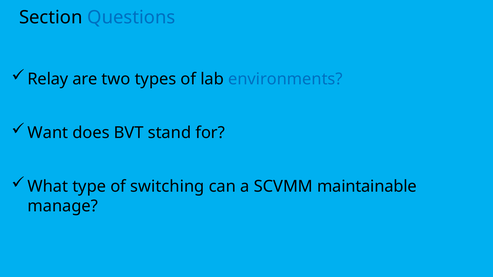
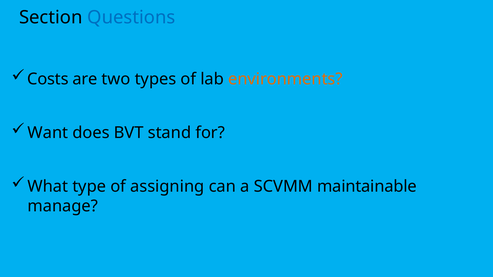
Relay: Relay -> Costs
environments colour: blue -> orange
switching: switching -> assigning
